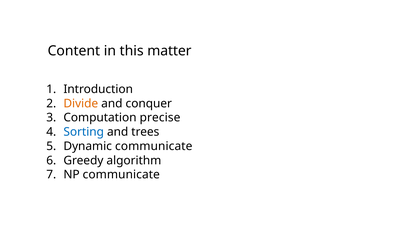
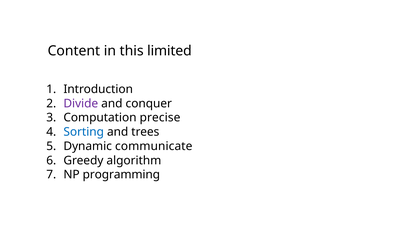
matter: matter -> limited
Divide colour: orange -> purple
NP communicate: communicate -> programming
